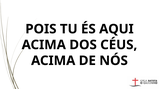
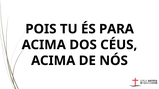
AQUI: AQUI -> PARA
